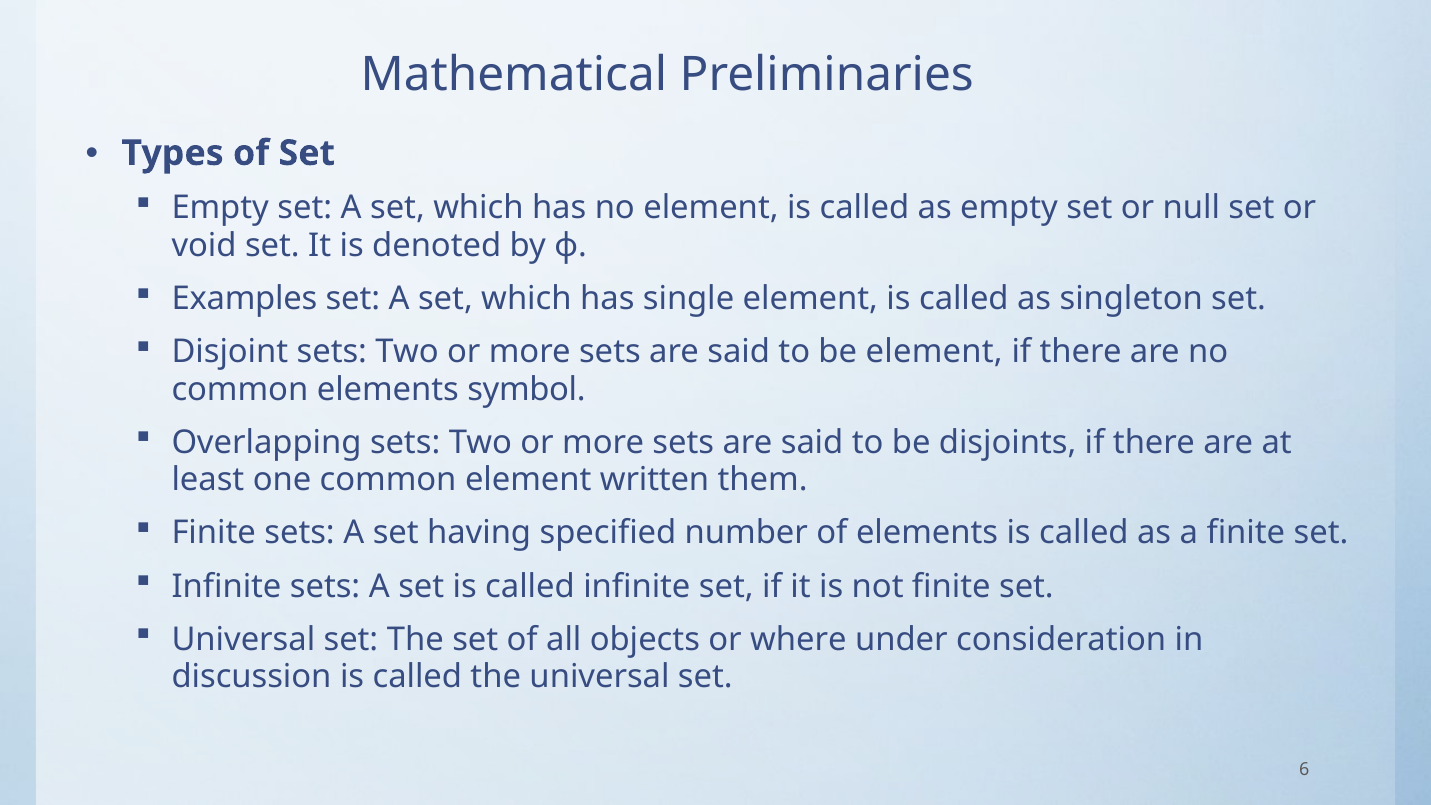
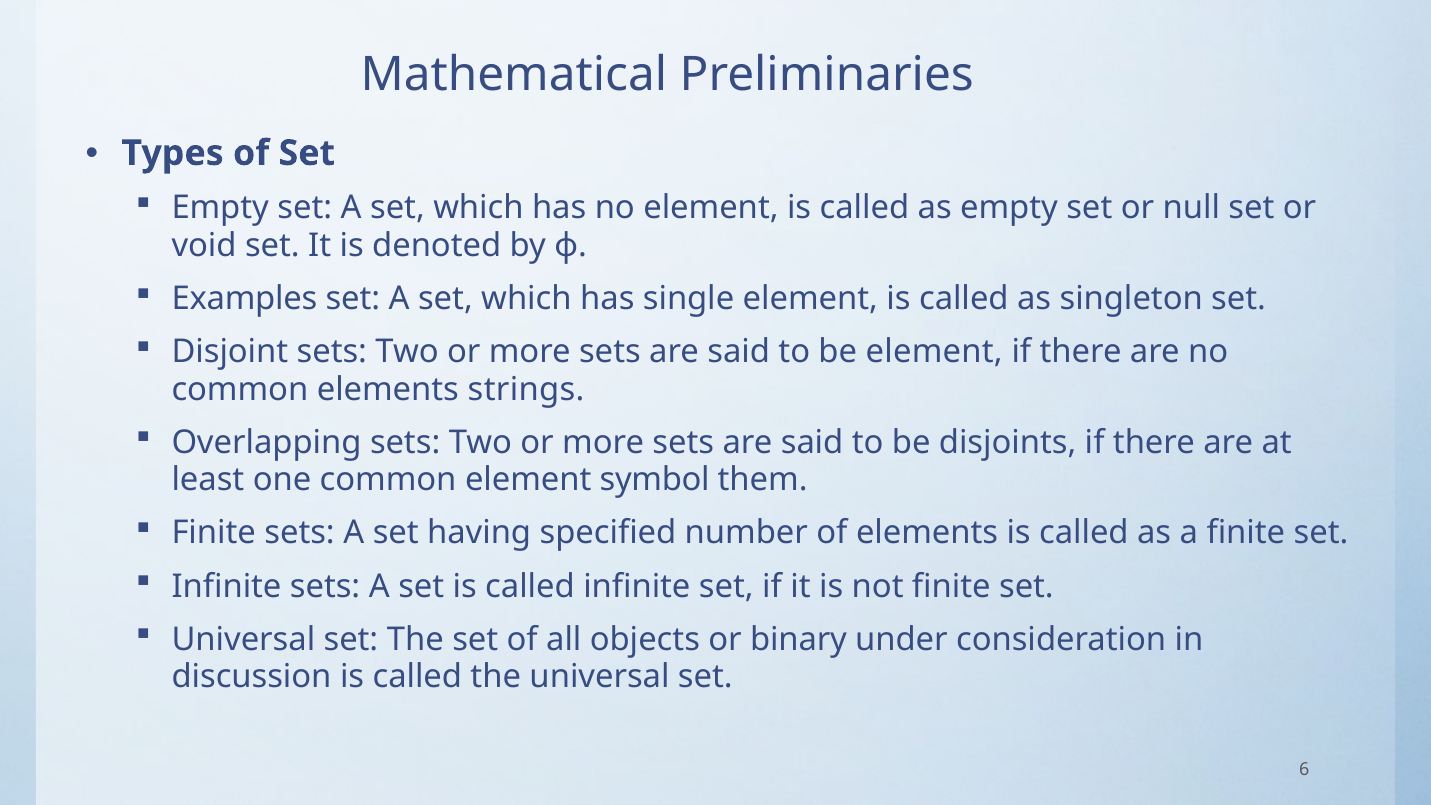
symbol: symbol -> strings
written: written -> symbol
where: where -> binary
